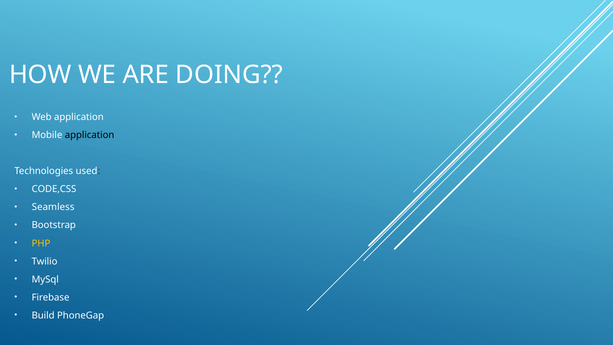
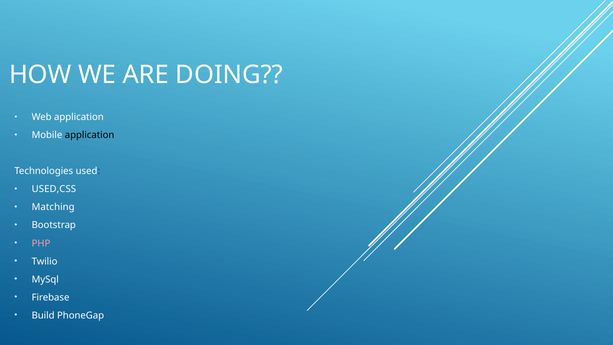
CODE,CSS: CODE,CSS -> USED,CSS
Seamless: Seamless -> Matching
PHP colour: yellow -> pink
